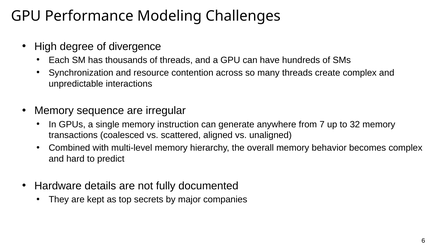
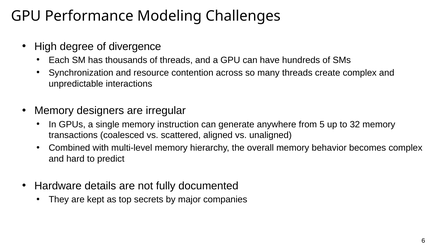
sequence: sequence -> designers
7: 7 -> 5
